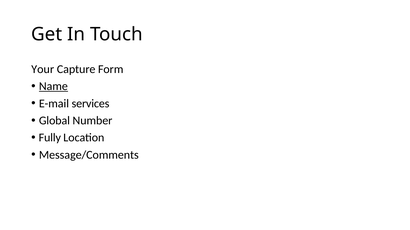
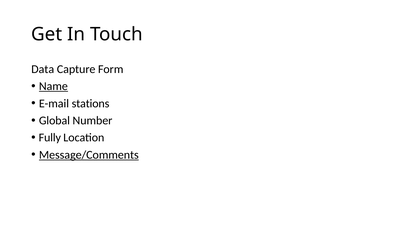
Your: Your -> Data
services: services -> stations
Message/Comments underline: none -> present
